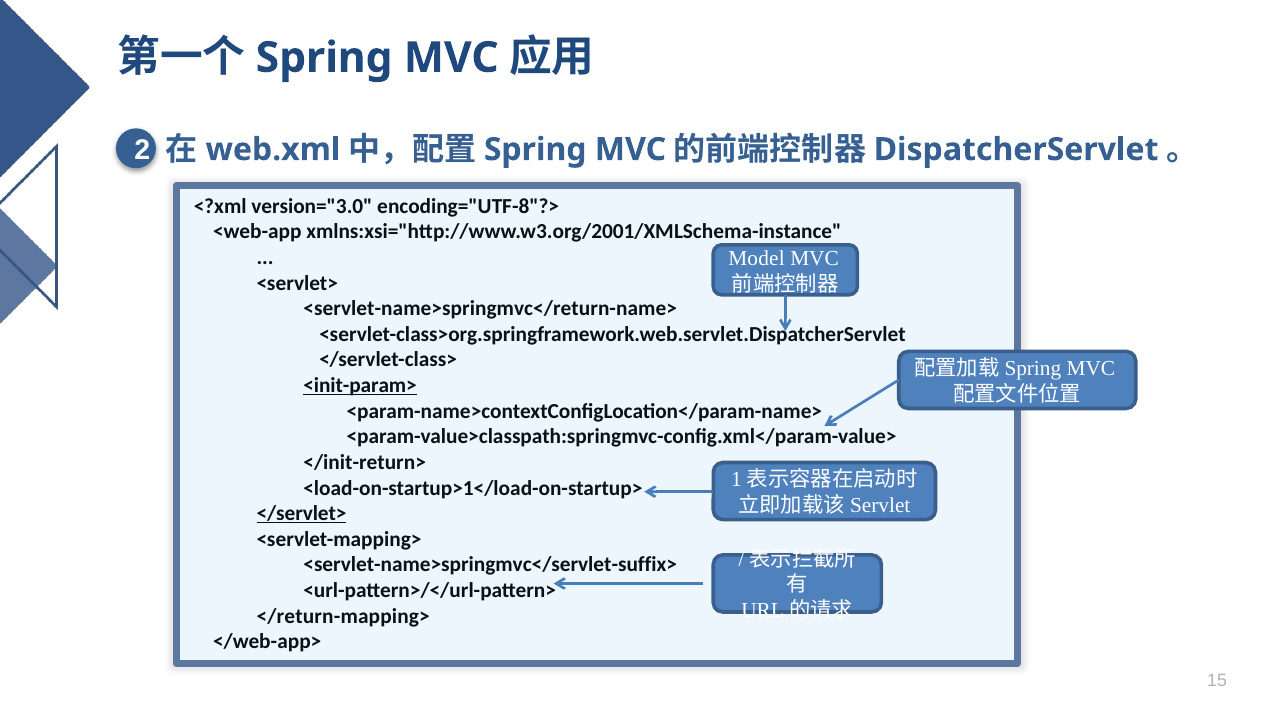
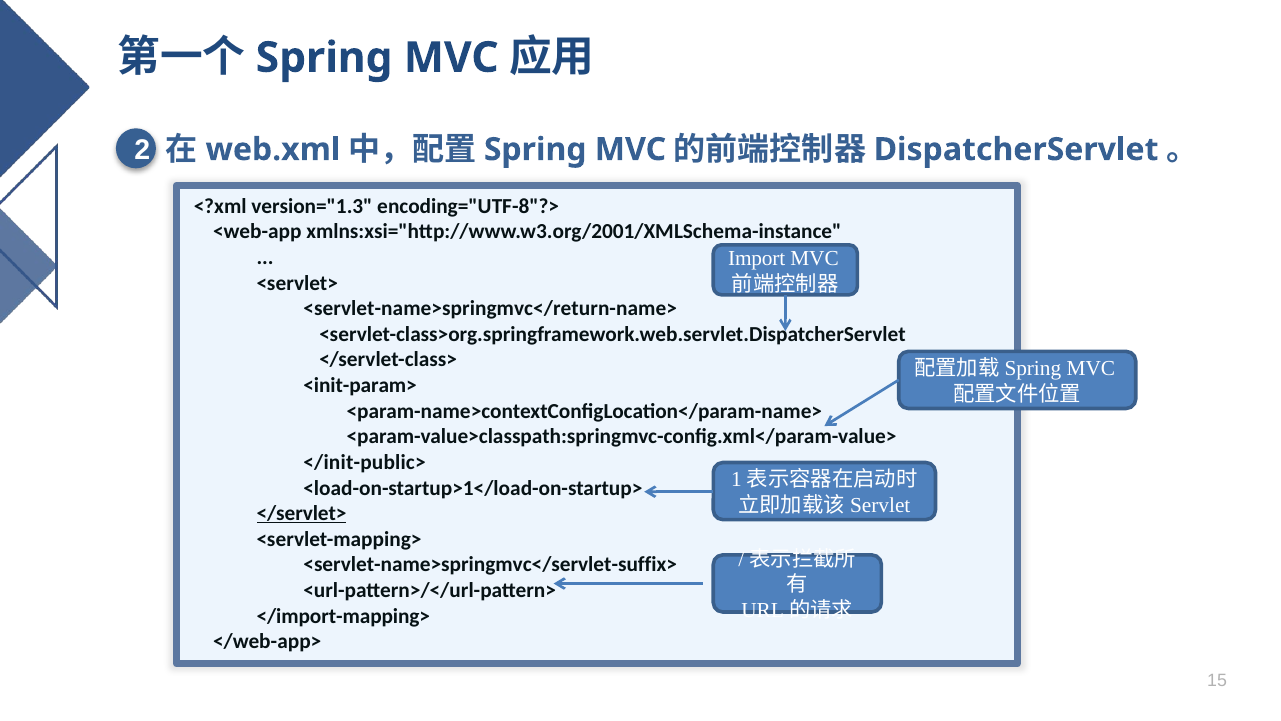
version="3.0: version="3.0 -> version="1.3
Model: Model -> Import
<init-param> underline: present -> none
</init-return>: </init-return> -> </init-public>
</return-mapping>: </return-mapping> -> </import-mapping>
